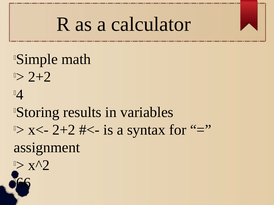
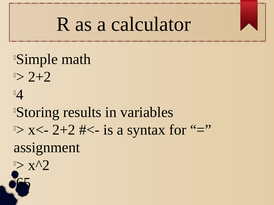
66: 66 -> 65
